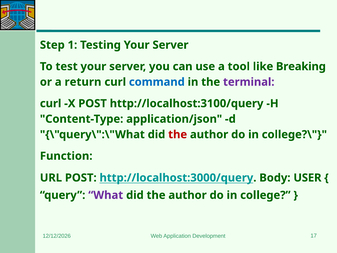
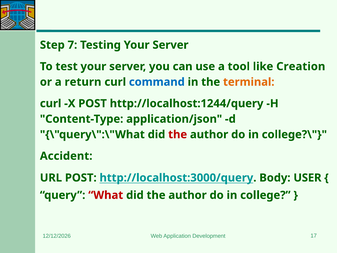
1: 1 -> 7
Breaking: Breaking -> Creation
terminal colour: purple -> orange
http://localhost:3100/query: http://localhost:3100/query -> http://localhost:1244/query
Function: Function -> Accident
What colour: purple -> red
